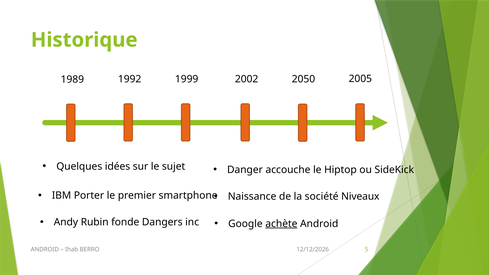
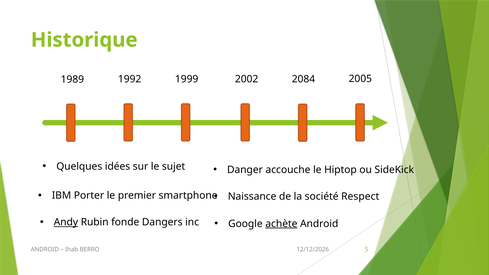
2050: 2050 -> 2084
Niveaux: Niveaux -> Respect
Andy underline: none -> present
